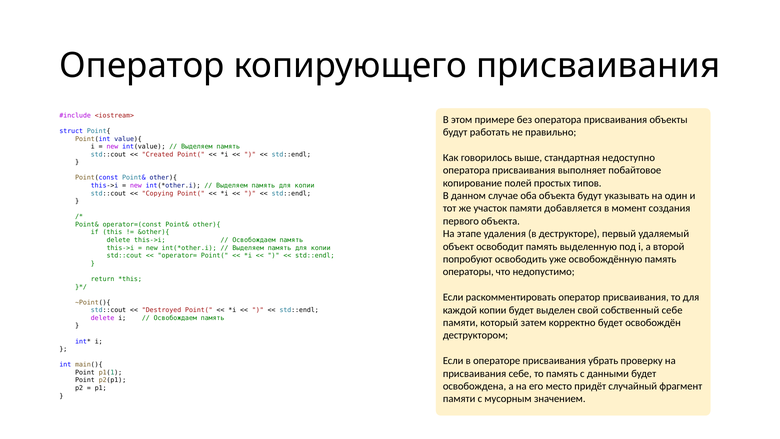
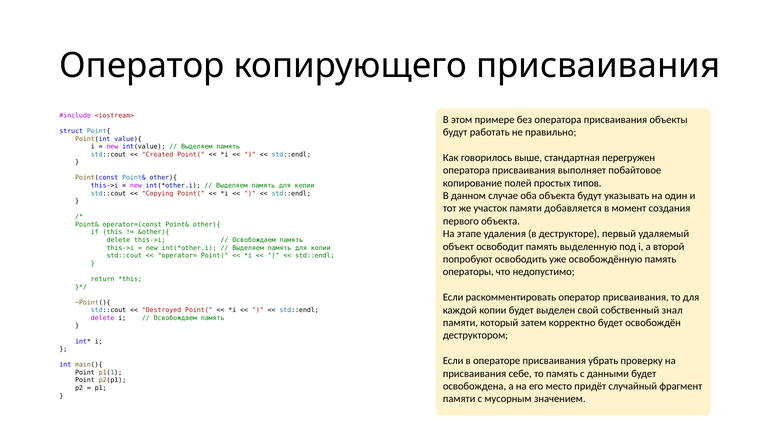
недоступно: недоступно -> перегружен
собственный себе: себе -> знал
